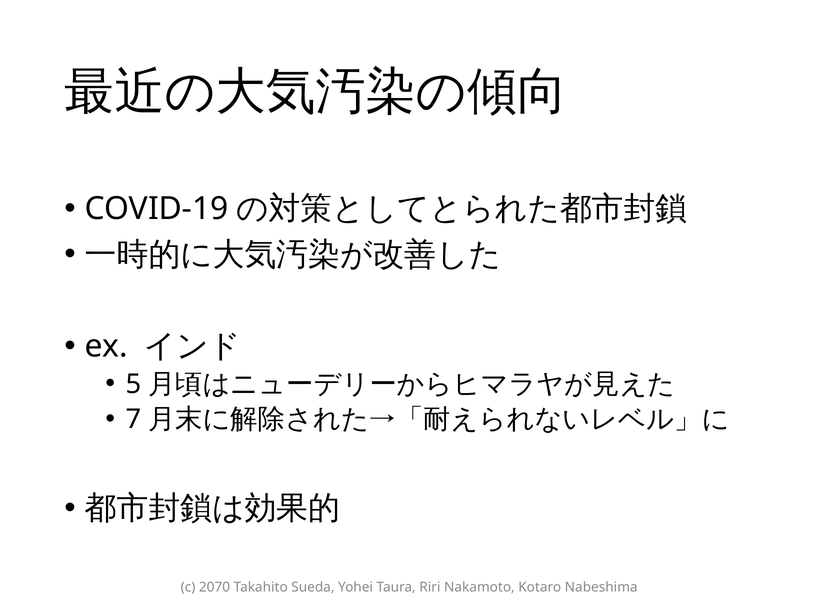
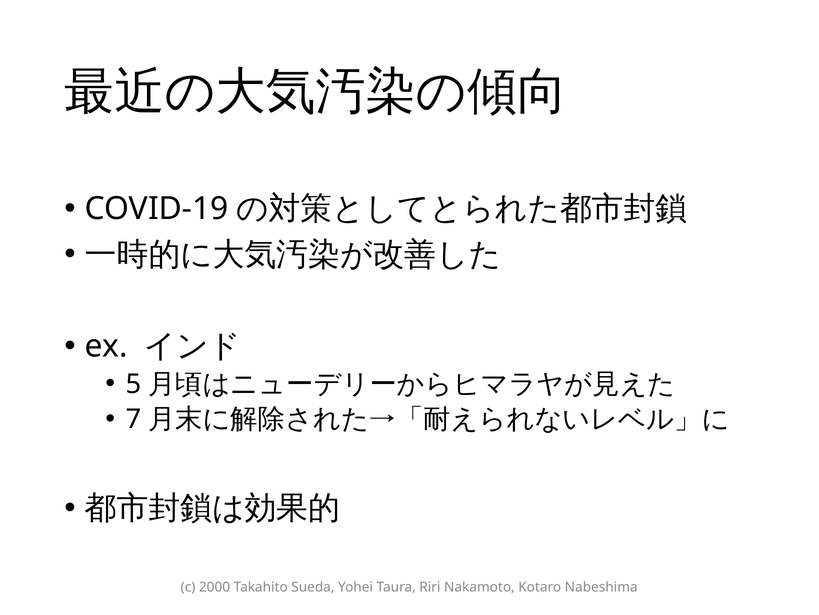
2070: 2070 -> 2000
